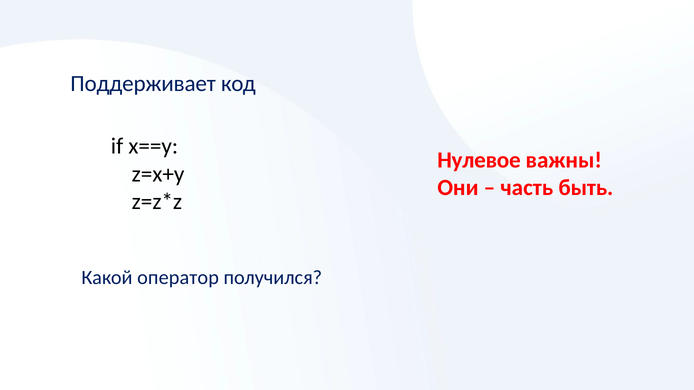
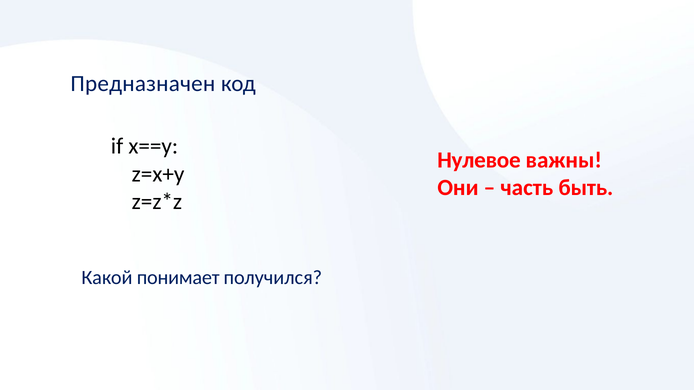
Поддерживает: Поддерживает -> Предназначен
оператор: оператор -> понимает
